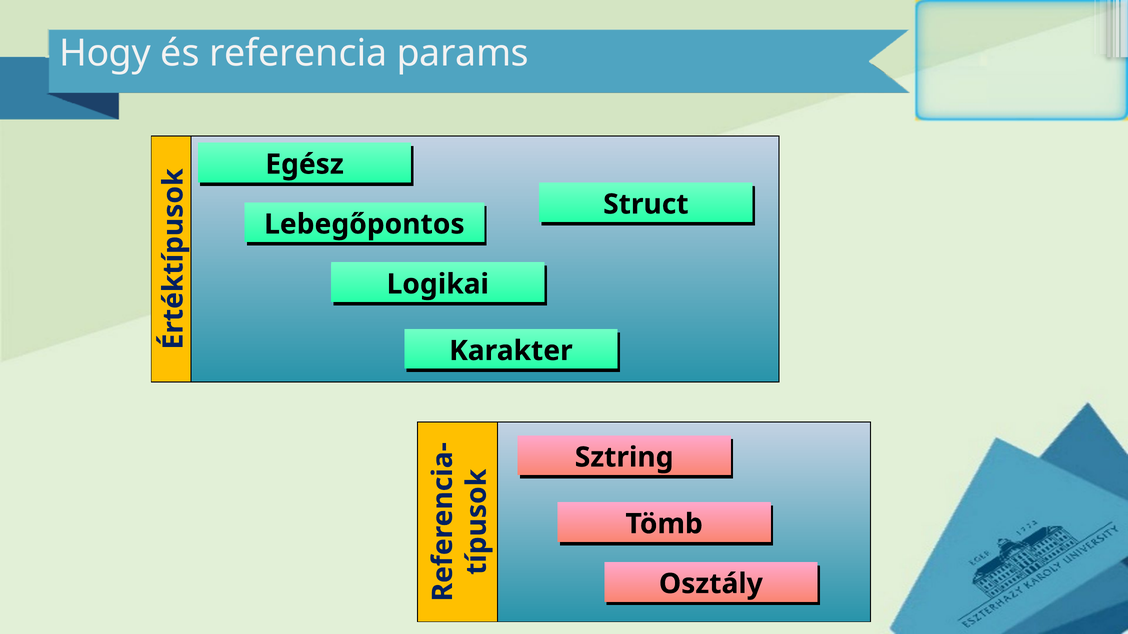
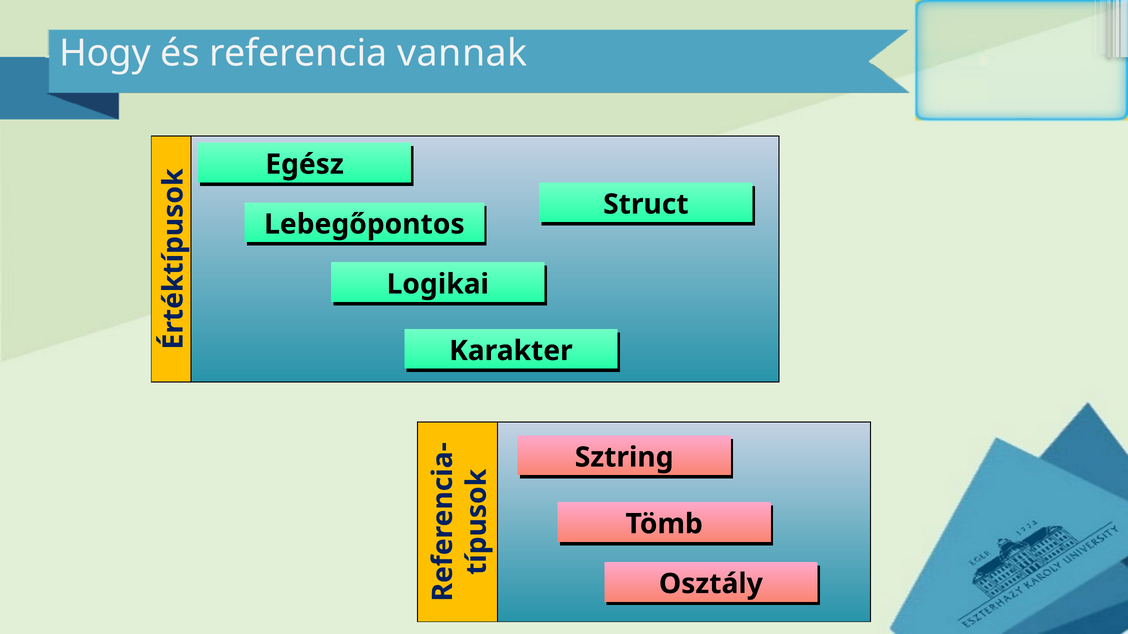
params: params -> vannak
